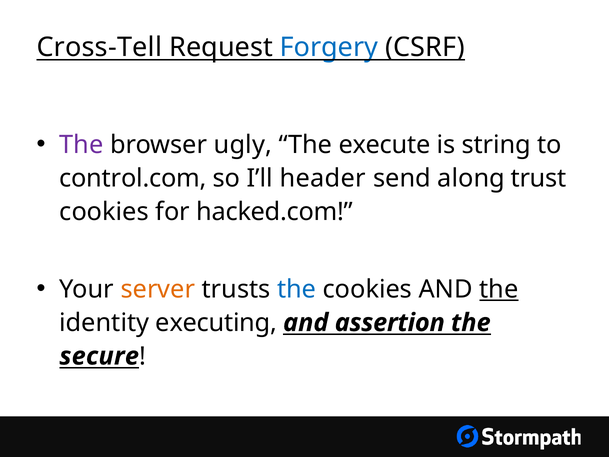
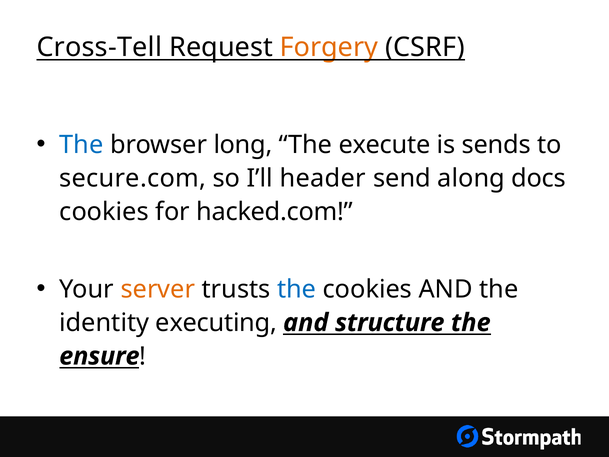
Forgery colour: blue -> orange
The at (81, 145) colour: purple -> blue
ugly: ugly -> long
string: string -> sends
control.com: control.com -> secure.com
trust: trust -> docs
the at (499, 289) underline: present -> none
assertion: assertion -> structure
secure: secure -> ensure
